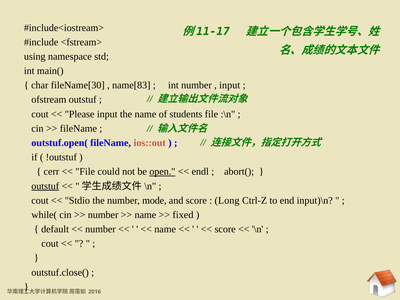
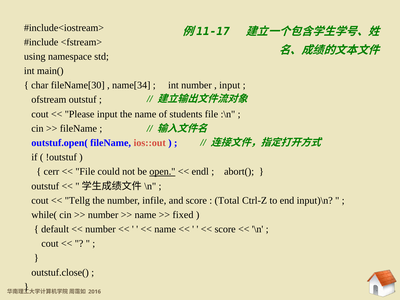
name[83: name[83 -> name[34
outstuf at (45, 186) underline: present -> none
Stdio: Stdio -> Tellg
mode: mode -> infile
Long: Long -> Total
